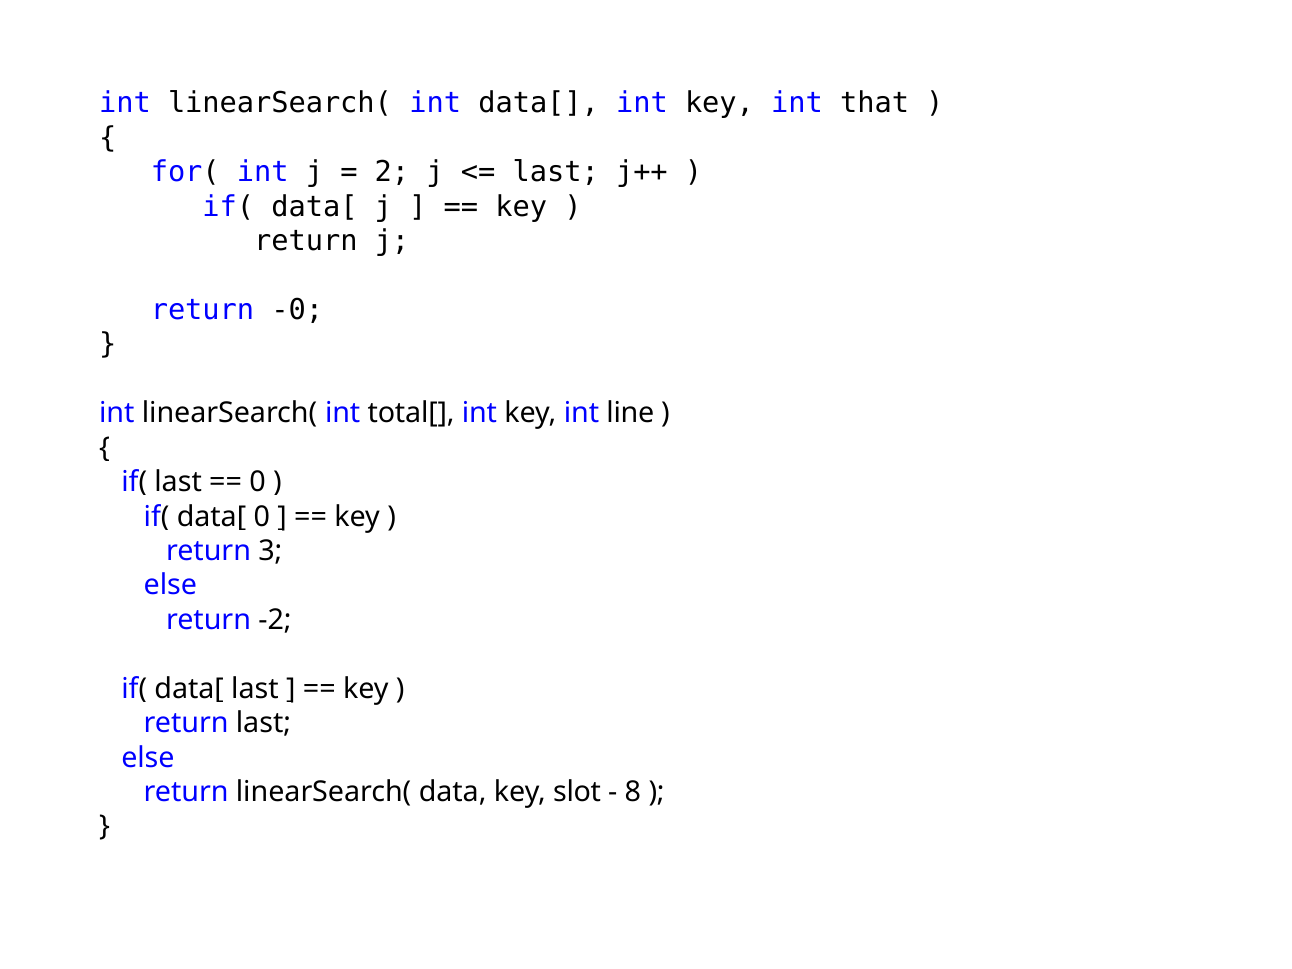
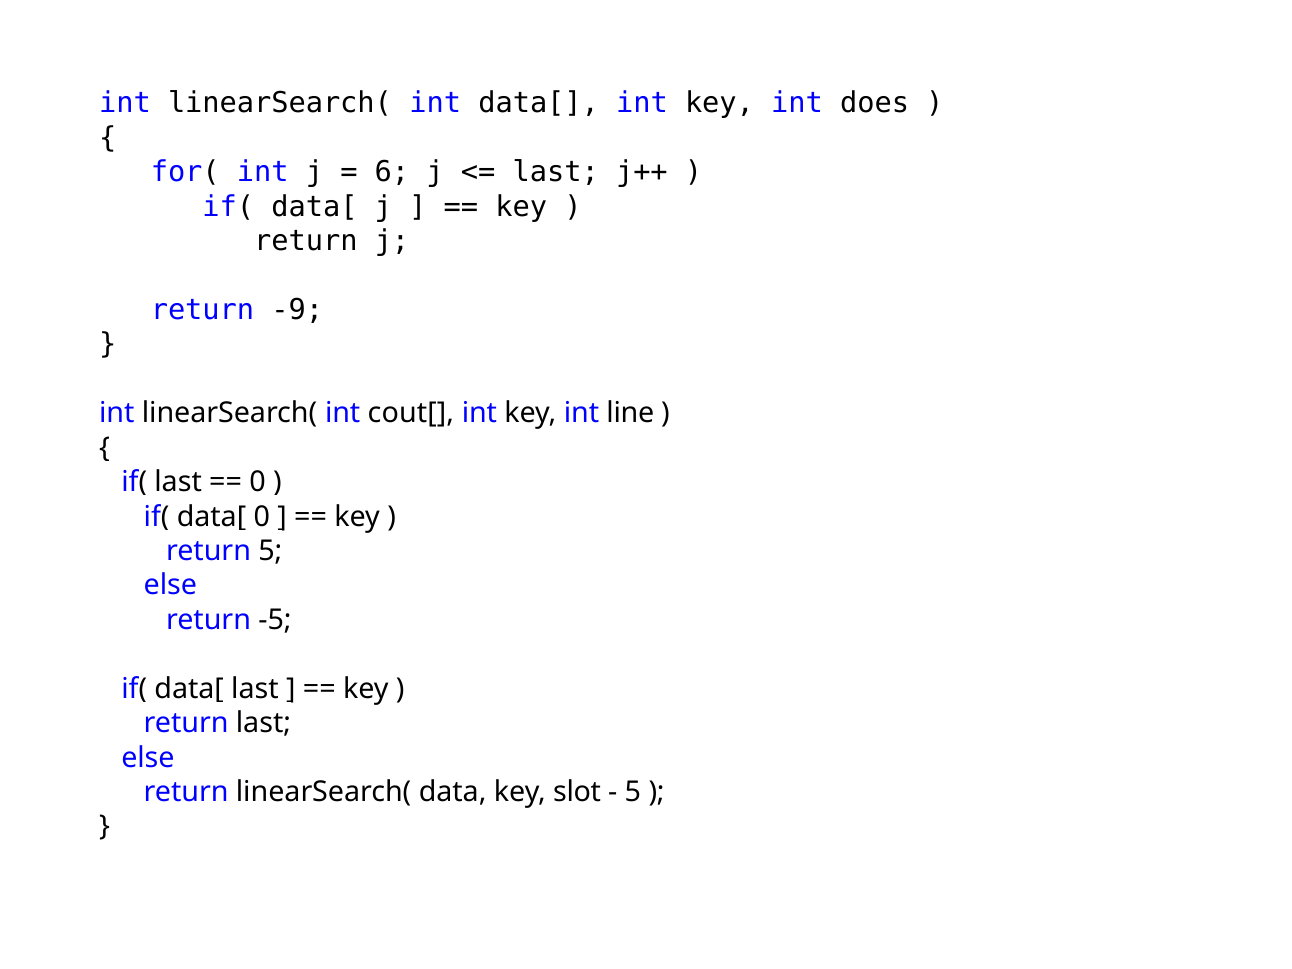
that: that -> does
2: 2 -> 6
-0: -0 -> -9
total[: total[ -> cout[
return 3: 3 -> 5
-2: -2 -> -5
8 at (633, 792): 8 -> 5
